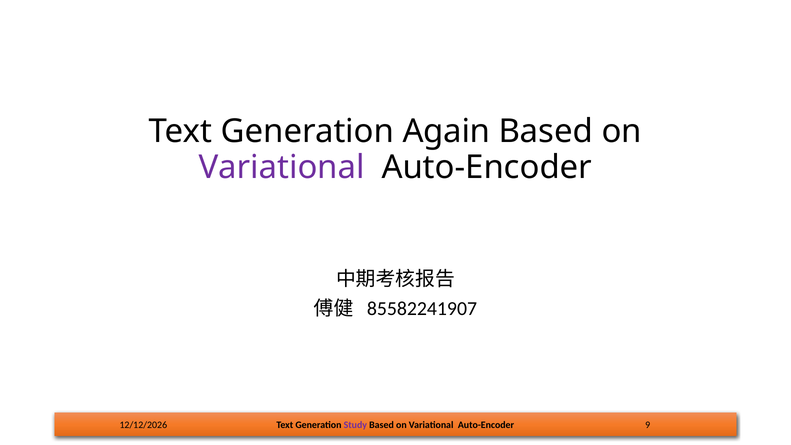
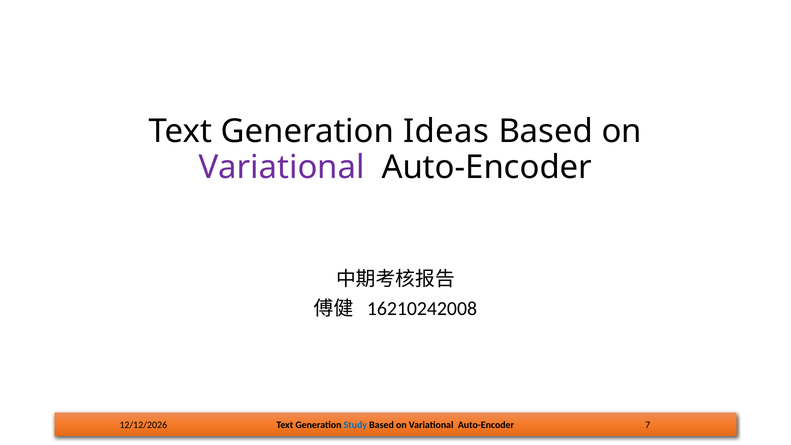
Again: Again -> Ideas
85582241907: 85582241907 -> 16210242008
Study colour: purple -> blue
9: 9 -> 7
